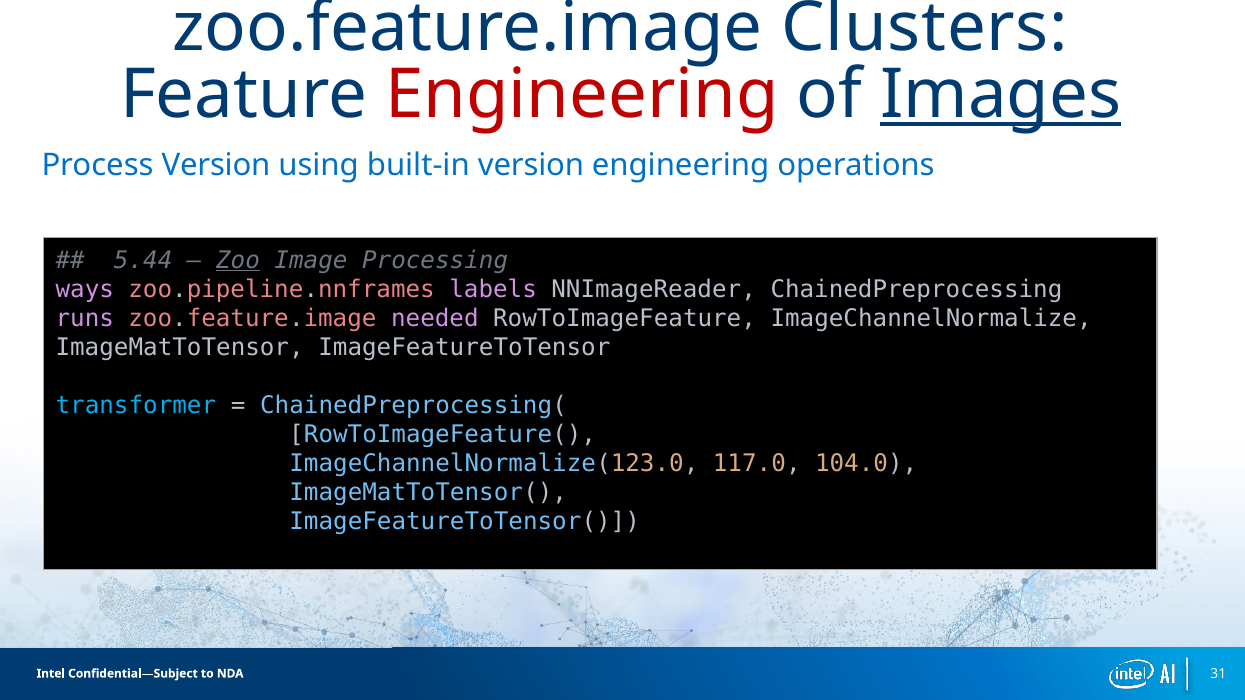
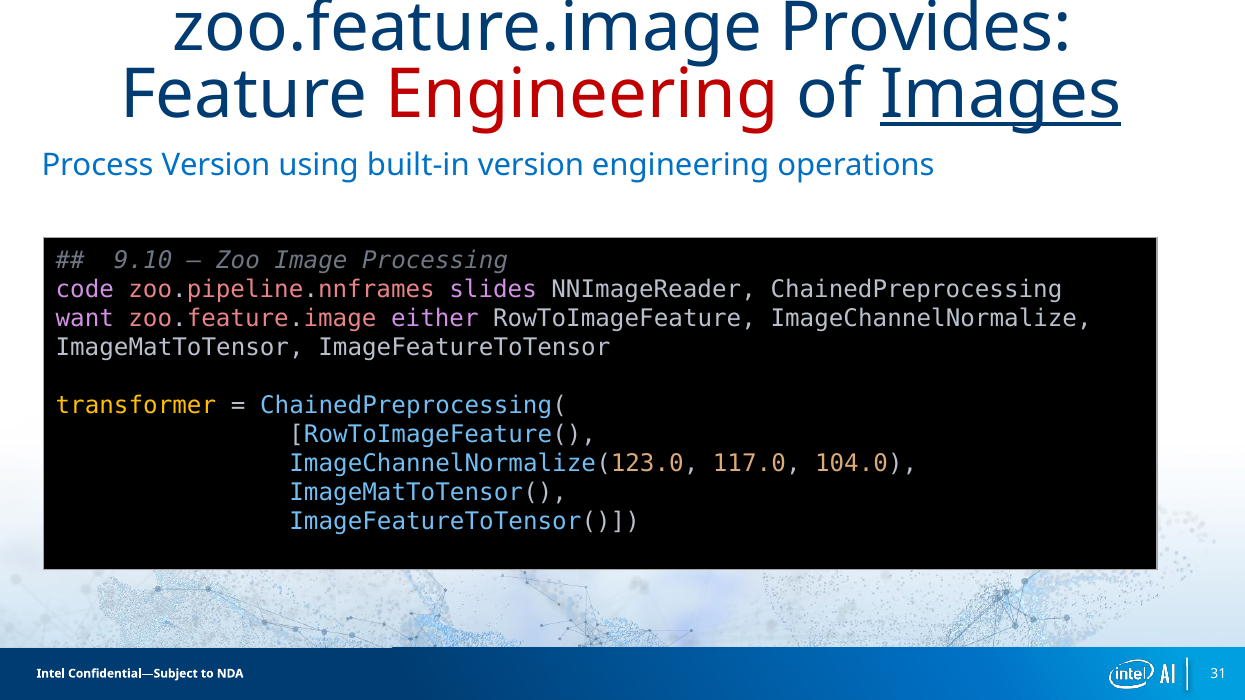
Clusters: Clusters -> Provides
5.44: 5.44 -> 9.10
Zoo underline: present -> none
ways: ways -> code
labels: labels -> slides
runs: runs -> want
needed: needed -> either
transformer colour: light blue -> yellow
